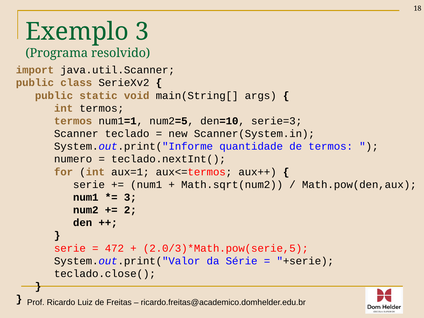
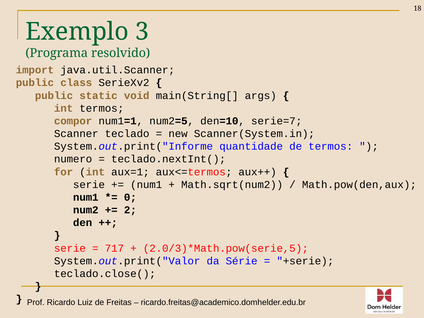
termos at (73, 121): termos -> compor
serie=3: serie=3 -> serie=7
3 at (130, 197): 3 -> 0
472: 472 -> 717
